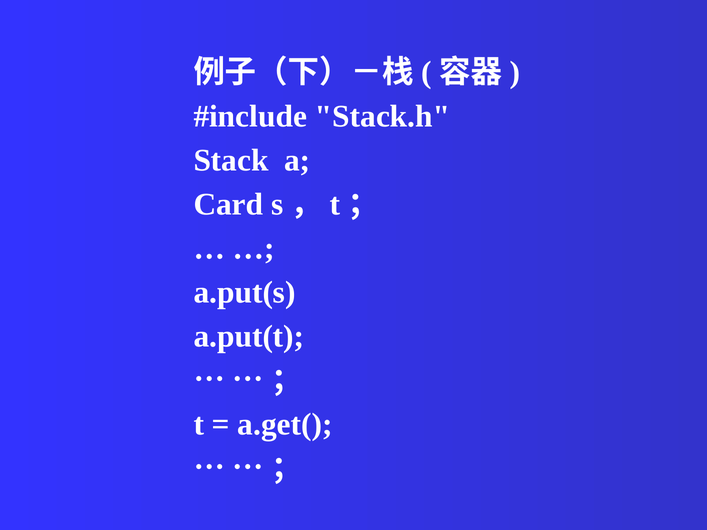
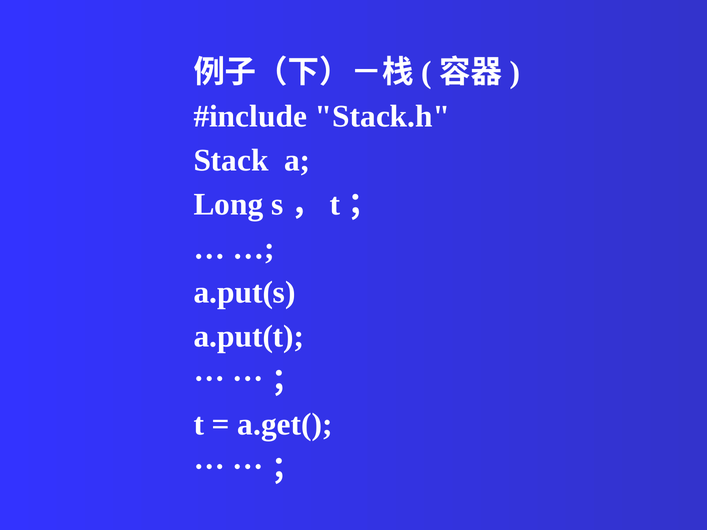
Card: Card -> Long
